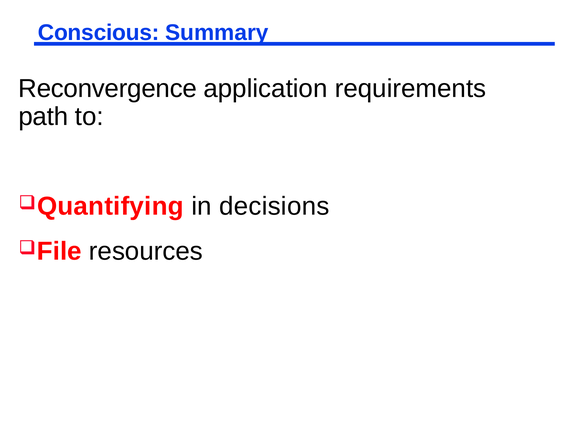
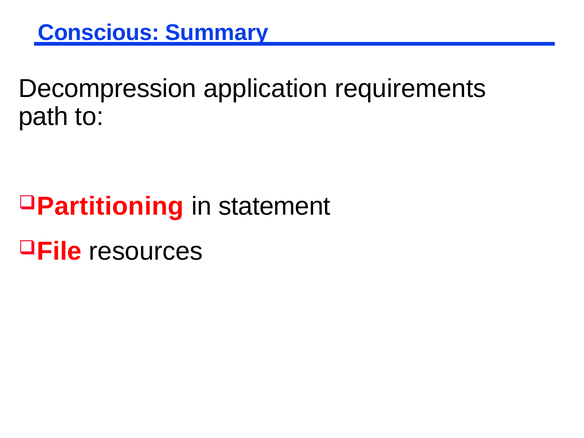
Reconvergence: Reconvergence -> Decompression
Quantifying: Quantifying -> Partitioning
decisions: decisions -> statement
